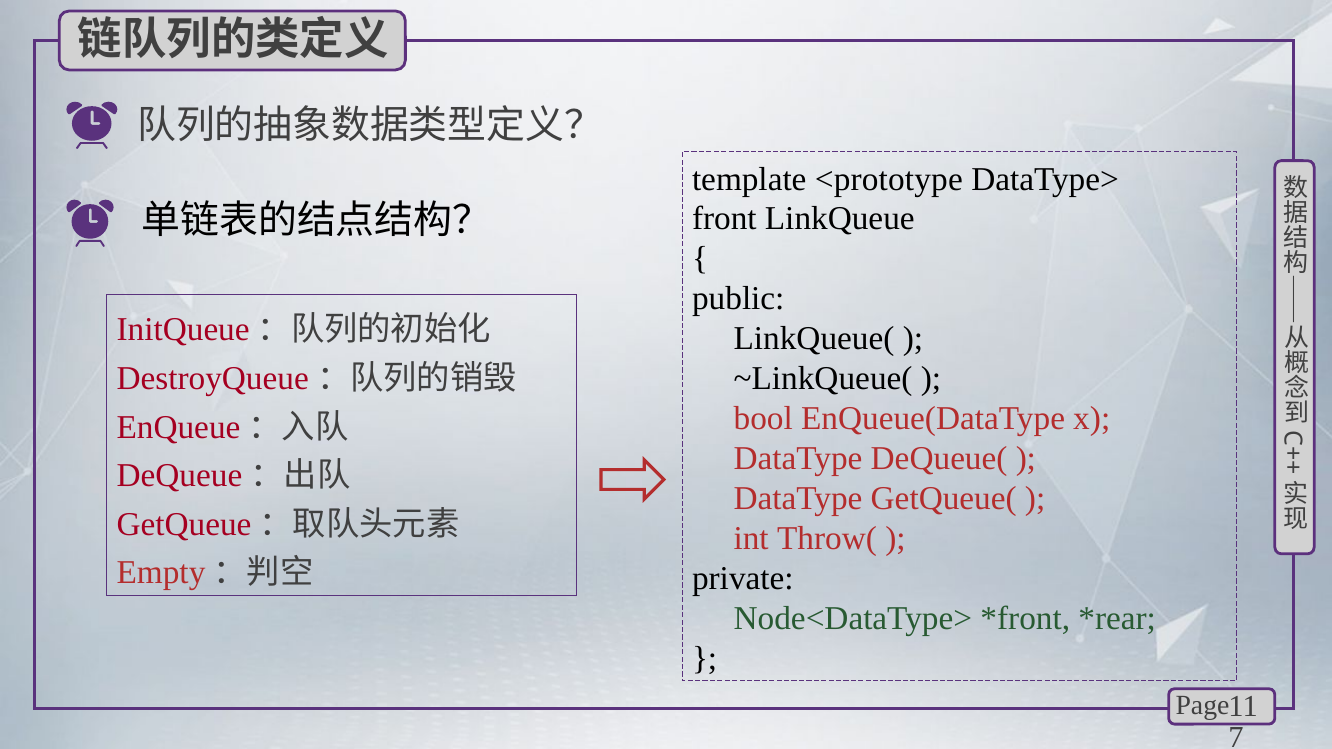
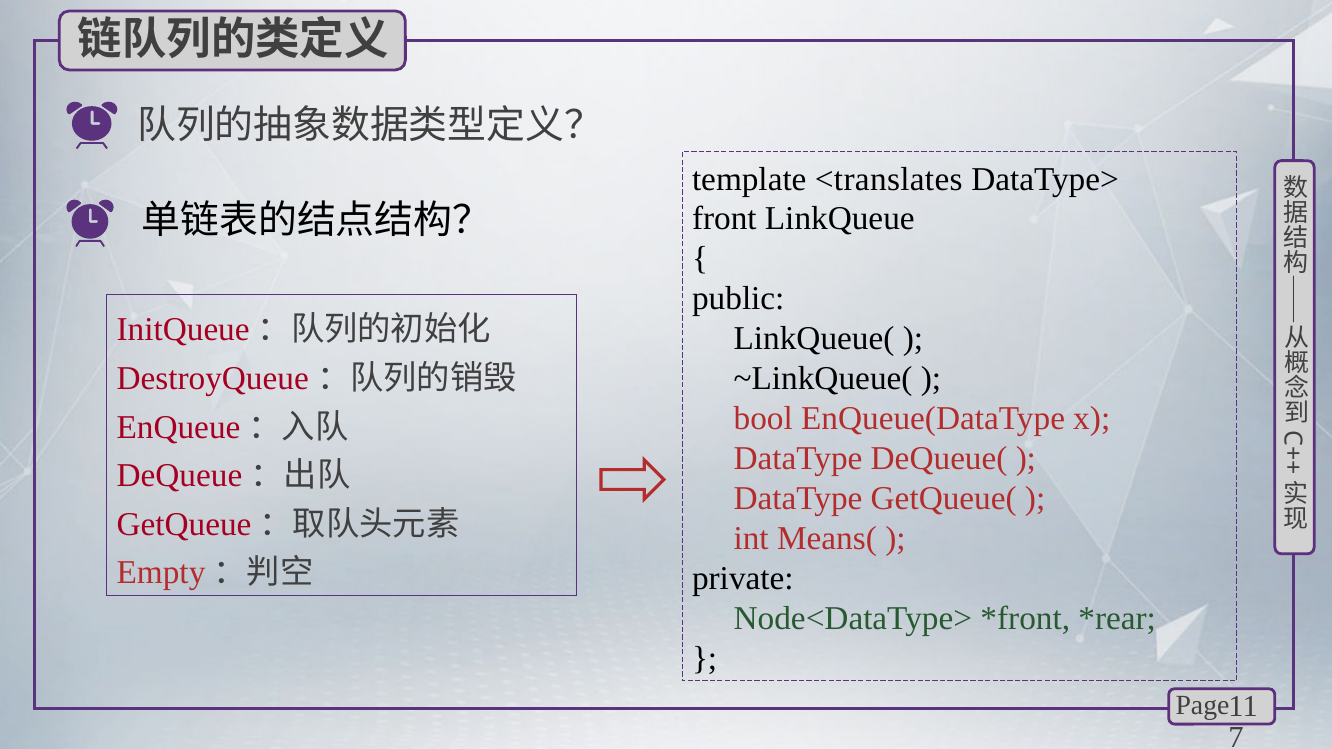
<prototype: <prototype -> <translates
Throw(: Throw( -> Means(
